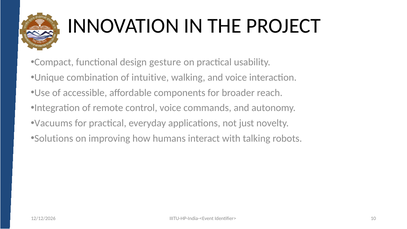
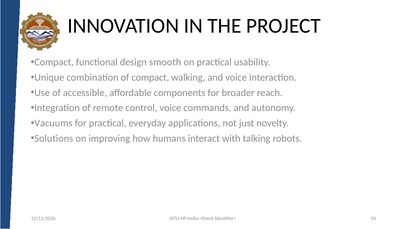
gesture: gesture -> smooth
of intuitive: intuitive -> compact
